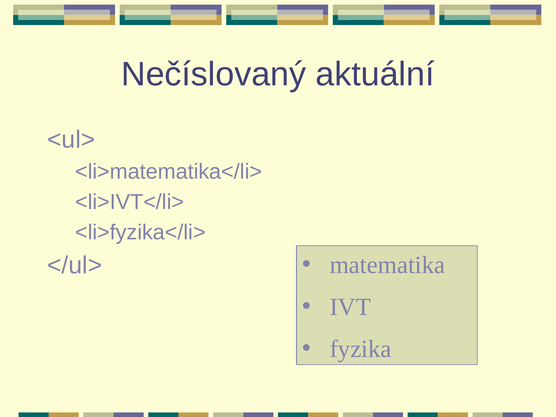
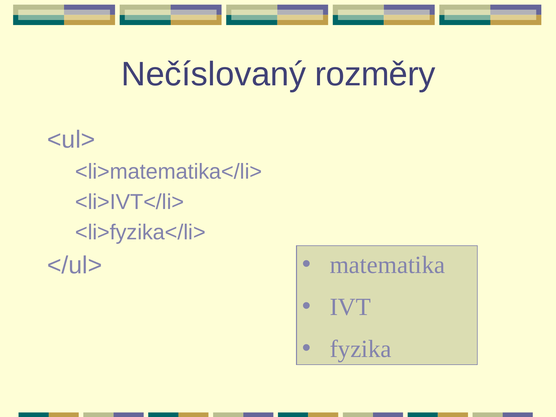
aktuální: aktuální -> rozměry
